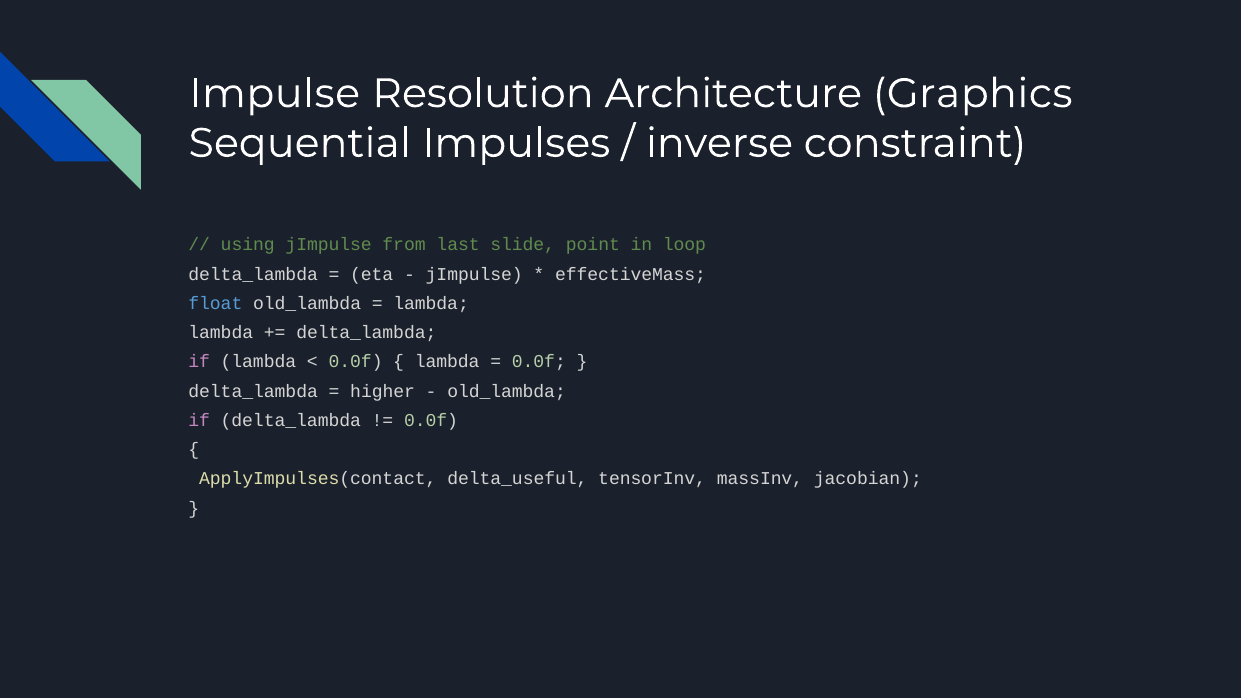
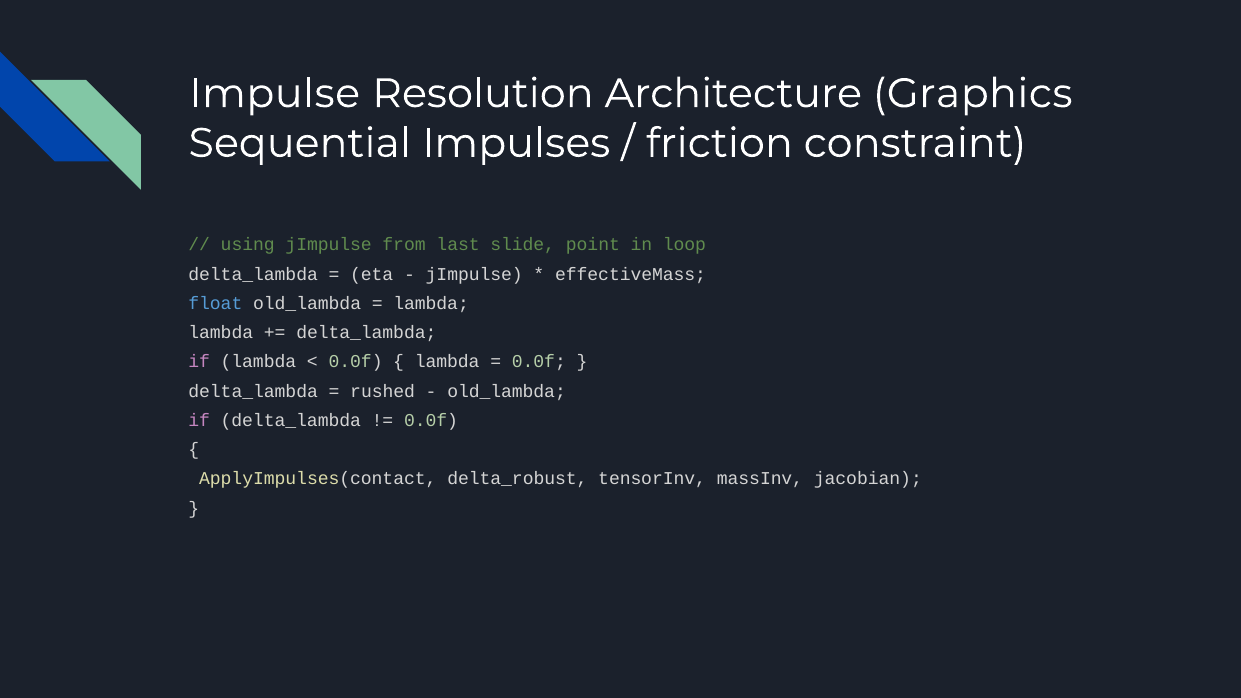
inverse: inverse -> friction
higher: higher -> rushed
delta_useful: delta_useful -> delta_robust
